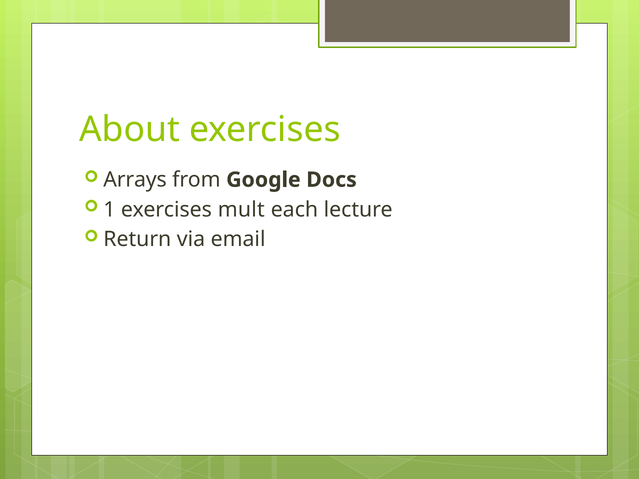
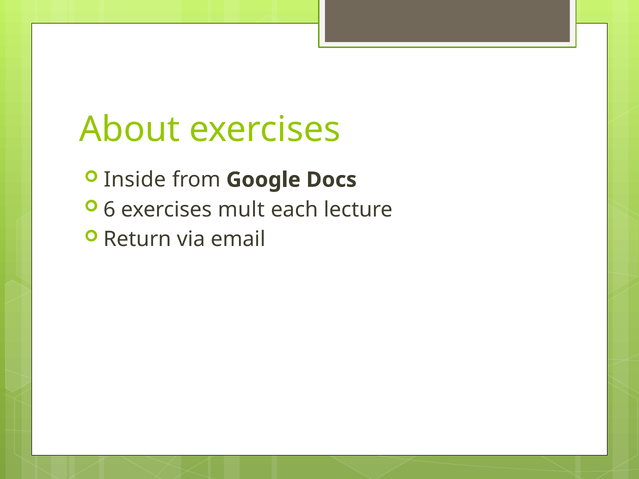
Arrays: Arrays -> Inside
1: 1 -> 6
